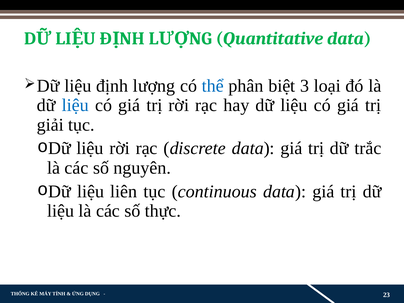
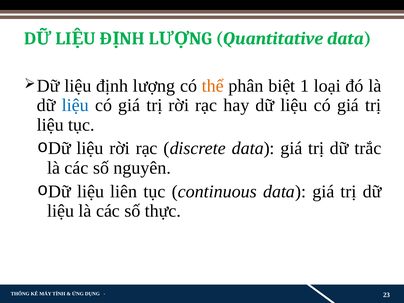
thể colour: blue -> orange
3: 3 -> 1
giải at (50, 125): giải -> liệu
